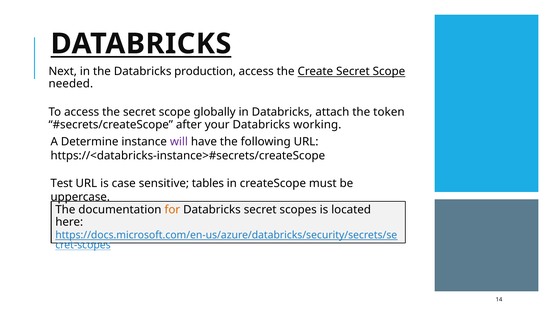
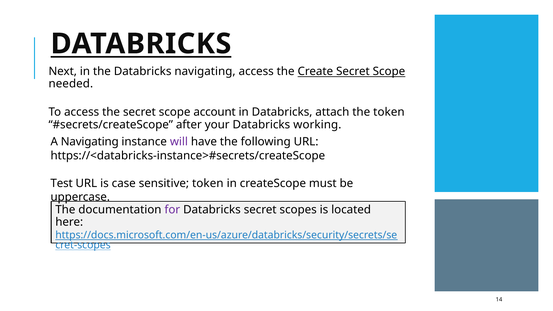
Databricks production: production -> navigating
globally: globally -> account
A Determine: Determine -> Navigating
sensitive tables: tables -> token
for colour: orange -> purple
